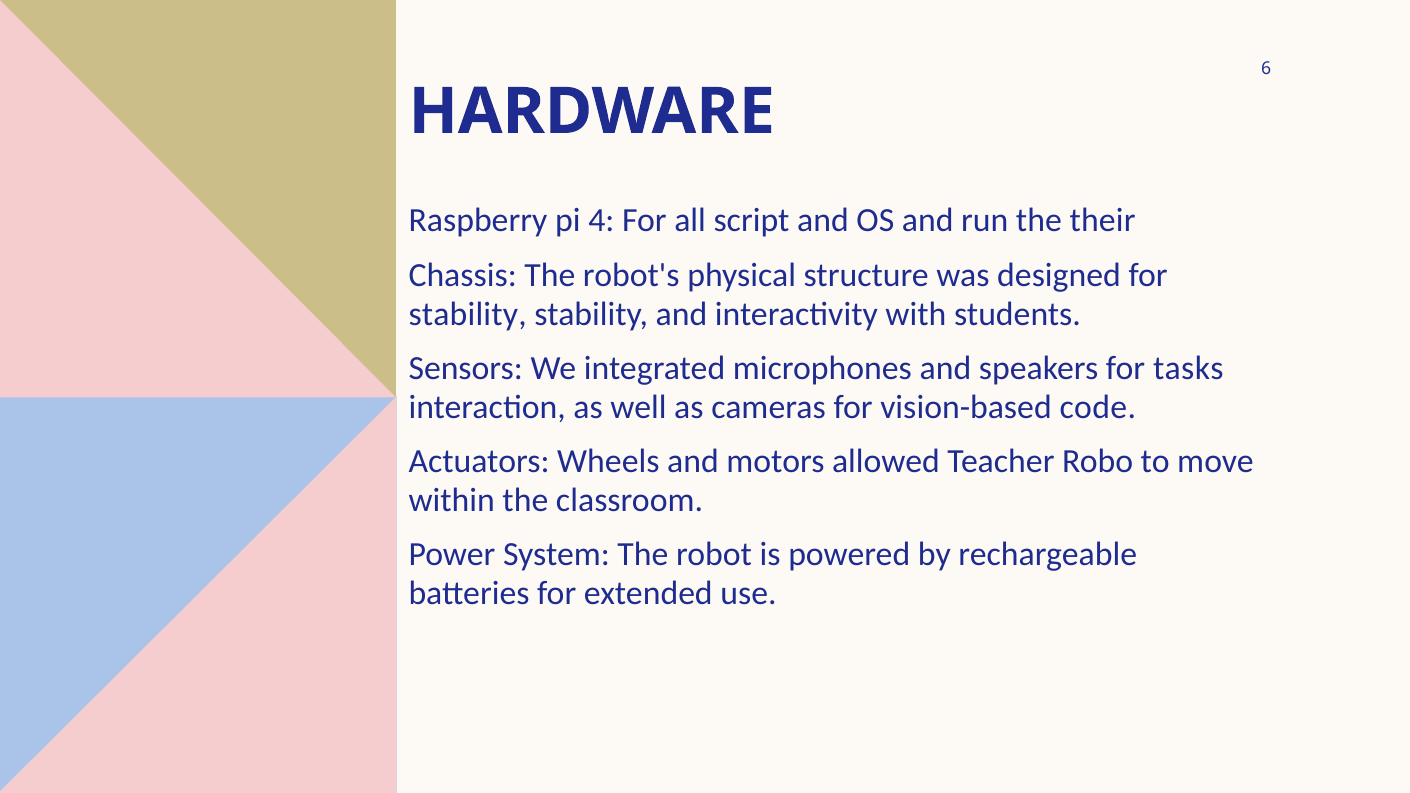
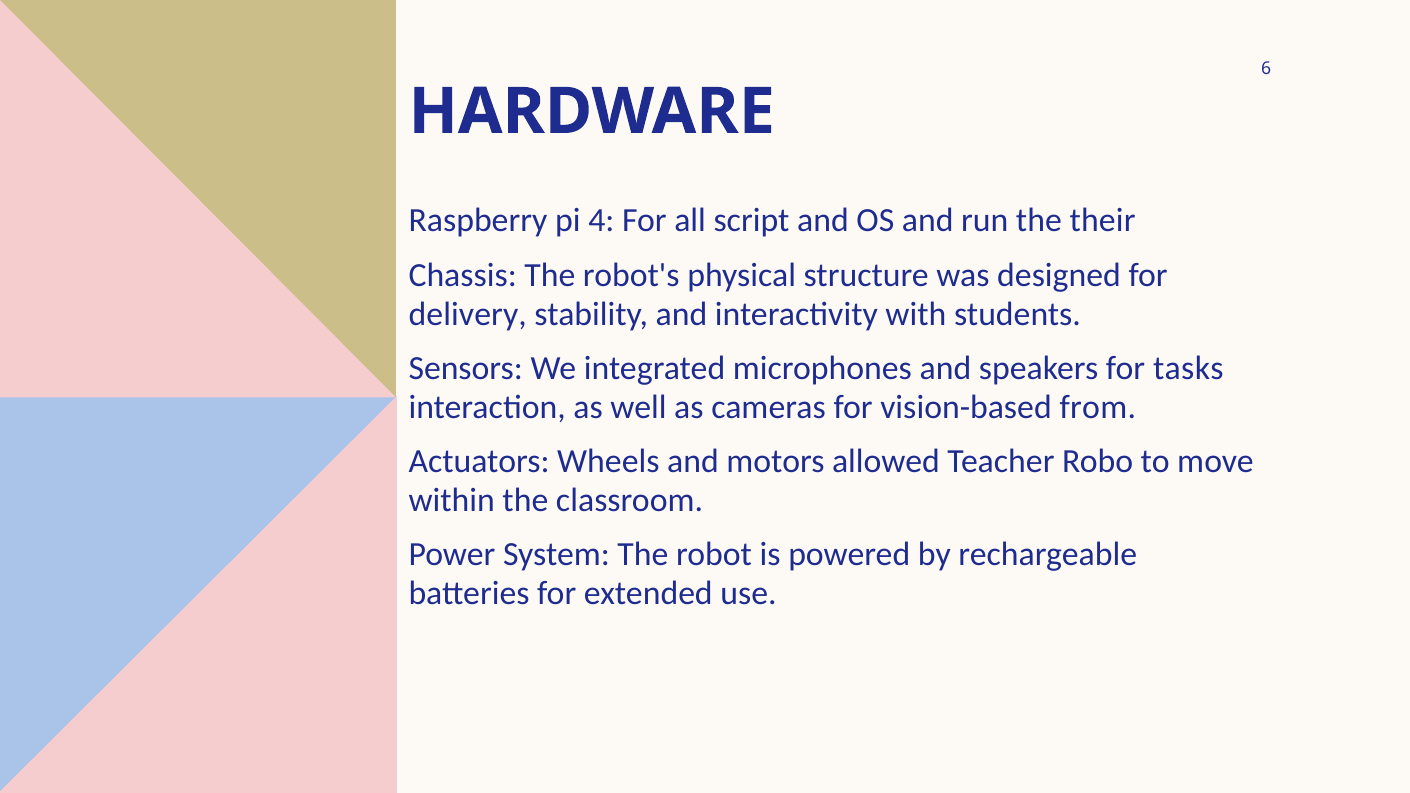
stability at (468, 314): stability -> delivery
code: code -> from
